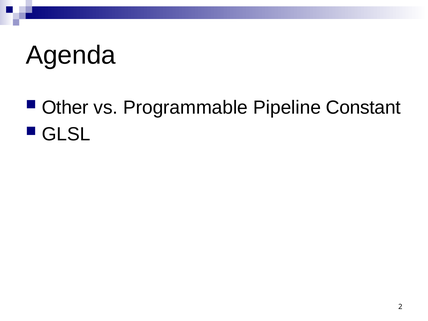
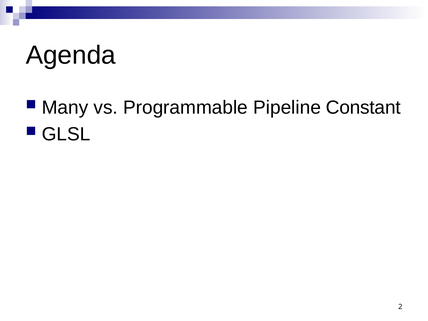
Other: Other -> Many
